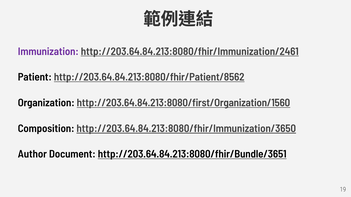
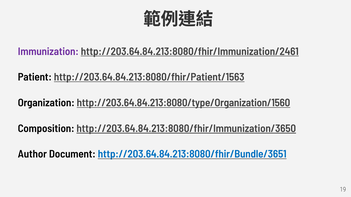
http://203.64.84.213:8080/fhir/Patient/8562: http://203.64.84.213:8080/fhir/Patient/8562 -> http://203.64.84.213:8080/fhir/Patient/1563
http://203.64.84.213:8080/first/Organization/1560: http://203.64.84.213:8080/first/Organization/1560 -> http://203.64.84.213:8080/type/Organization/1560
http://203.64.84.213:8080/fhir/Bundle/3651 colour: black -> blue
